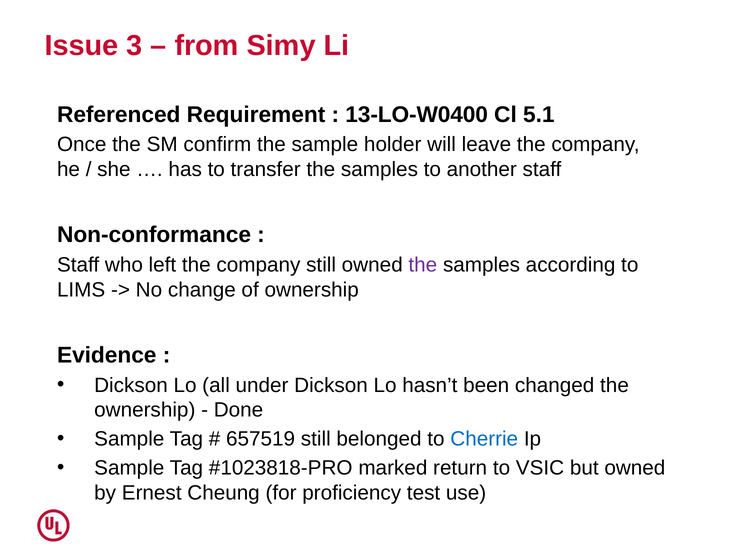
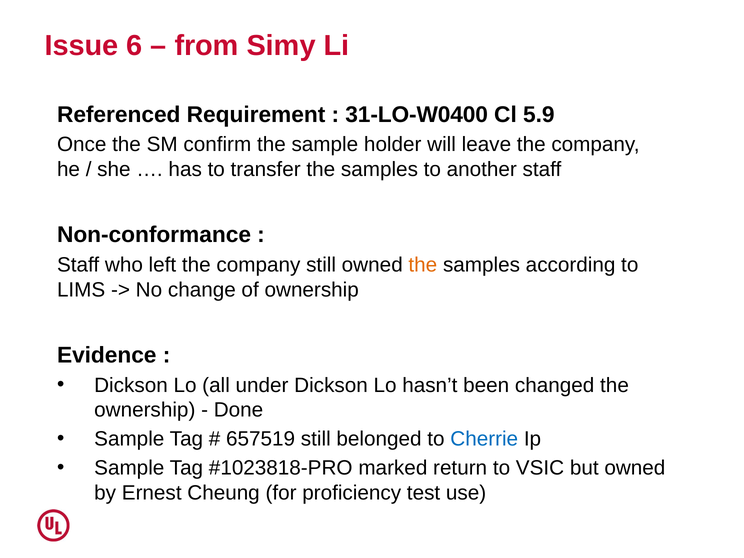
3: 3 -> 6
13-LO-W0400: 13-LO-W0400 -> 31-LO-W0400
5.1: 5.1 -> 5.9
the at (423, 265) colour: purple -> orange
